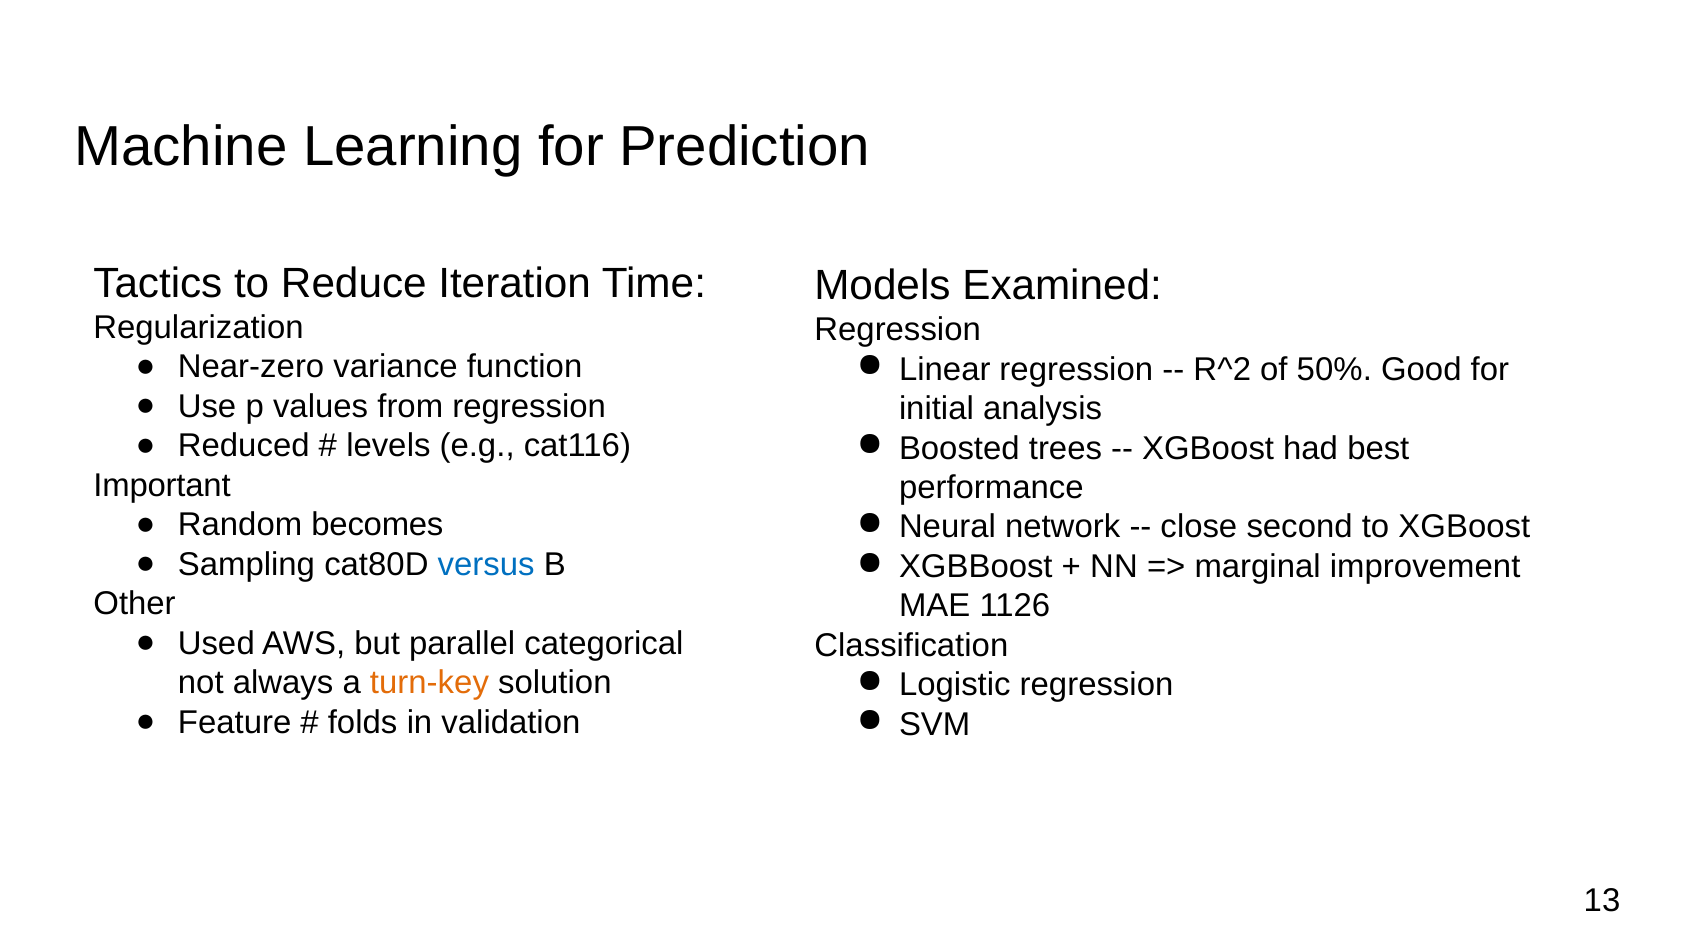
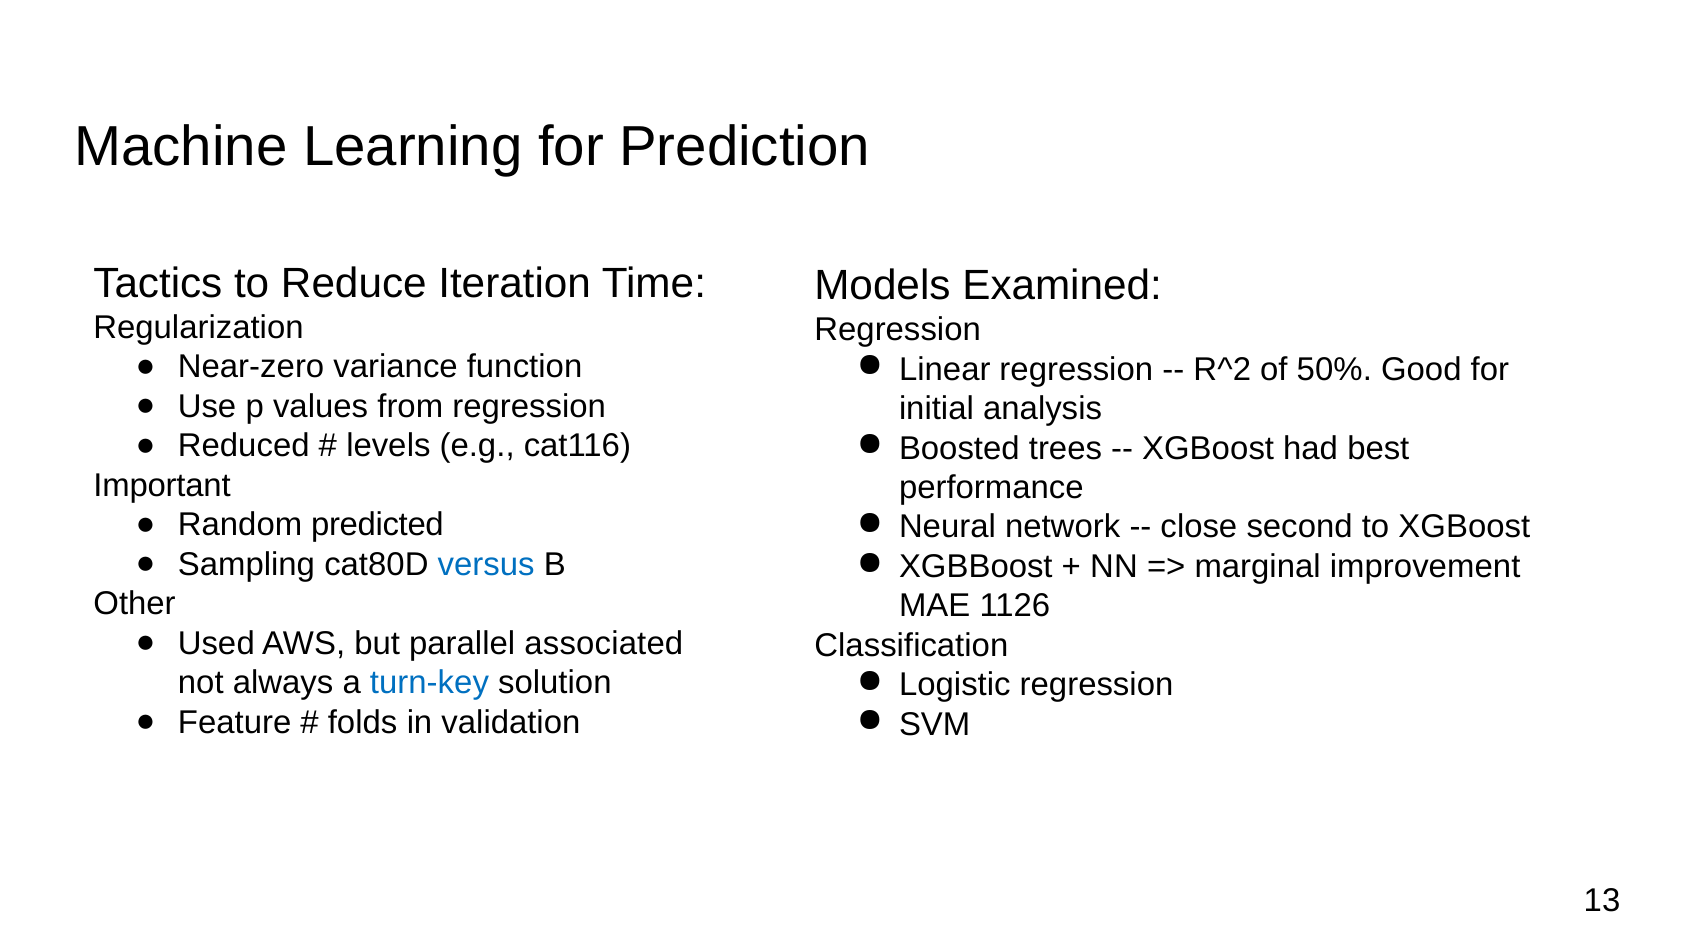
becomes: becomes -> predicted
categorical: categorical -> associated
turn-key colour: orange -> blue
